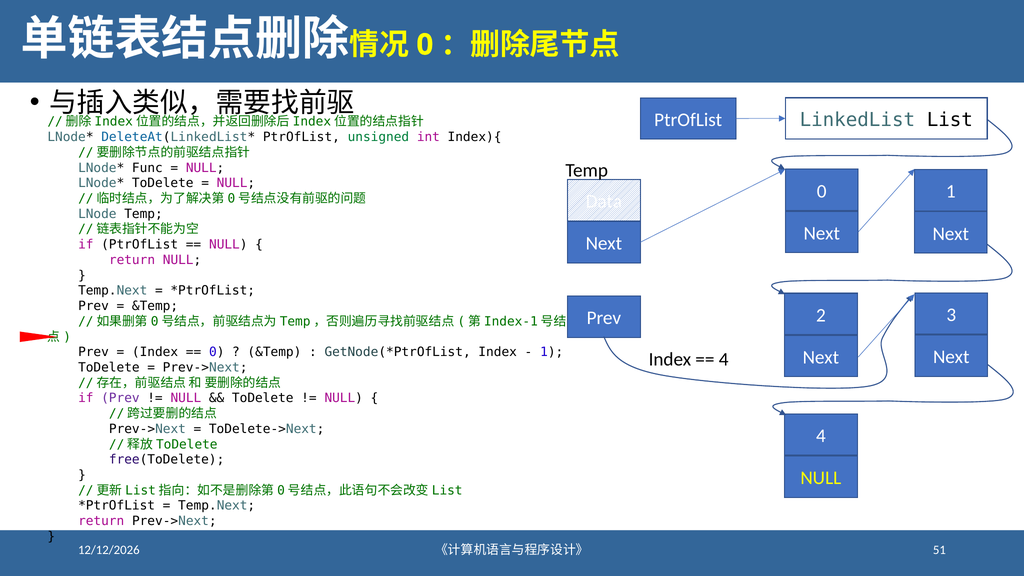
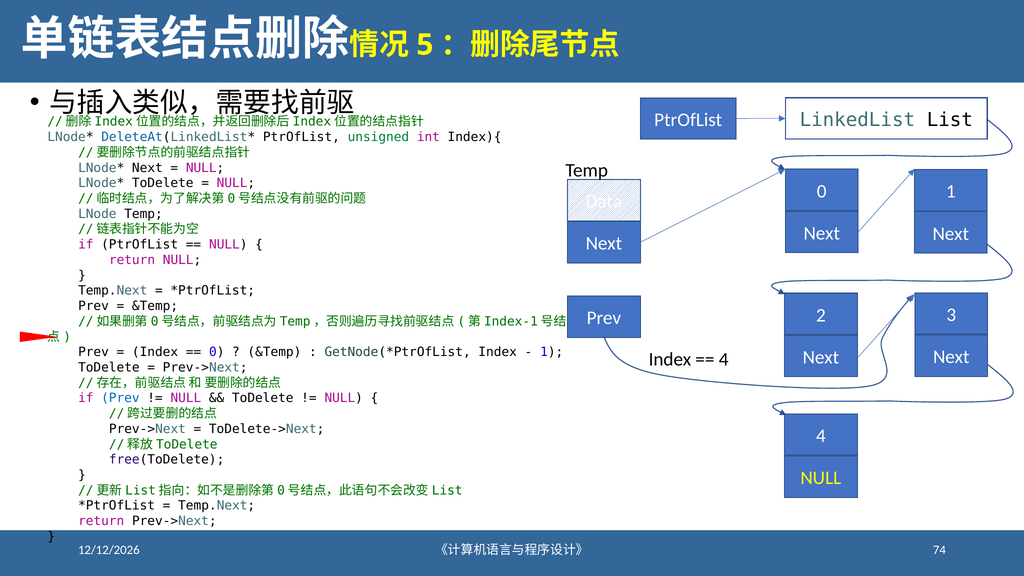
0 at (425, 45): 0 -> 5
Func at (147, 168): Func -> Next
Prev at (120, 398) colour: purple -> blue
51: 51 -> 74
